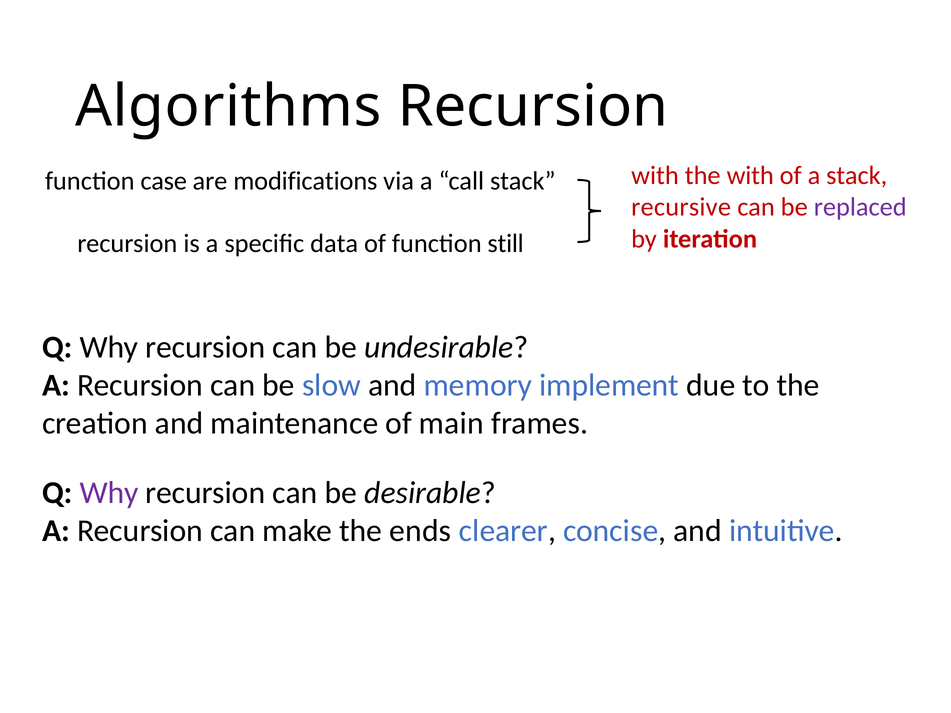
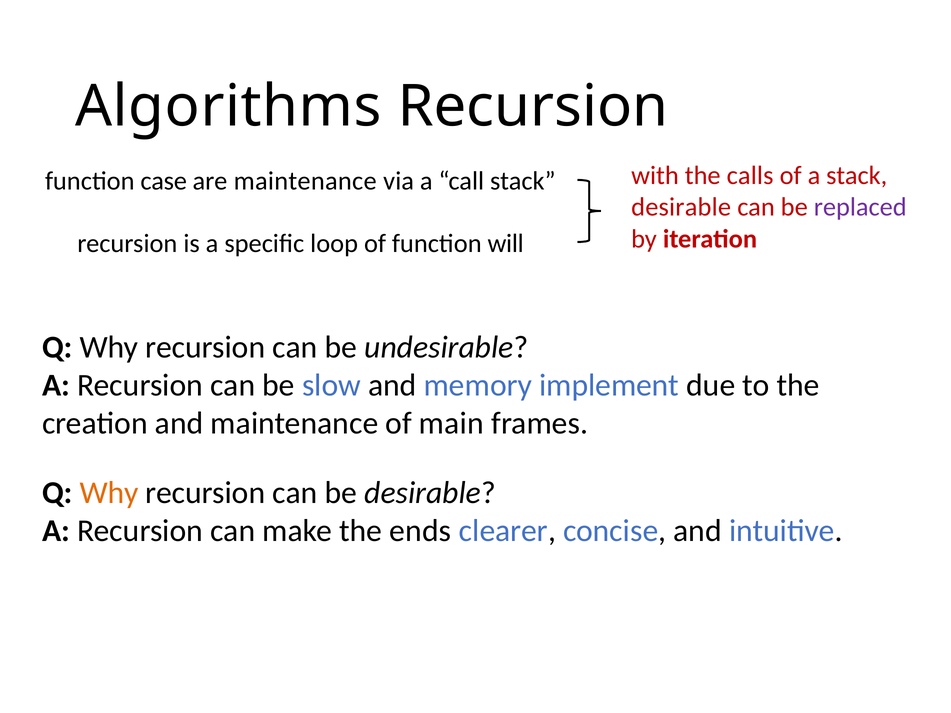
the with: with -> calls
are modifications: modifications -> maintenance
recursive at (681, 207): recursive -> desirable
data: data -> loop
still: still -> will
Why at (109, 493) colour: purple -> orange
